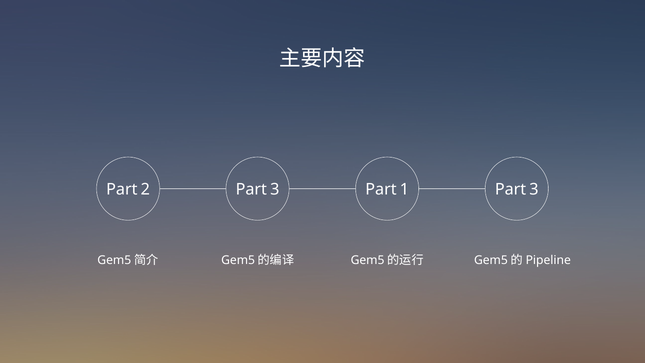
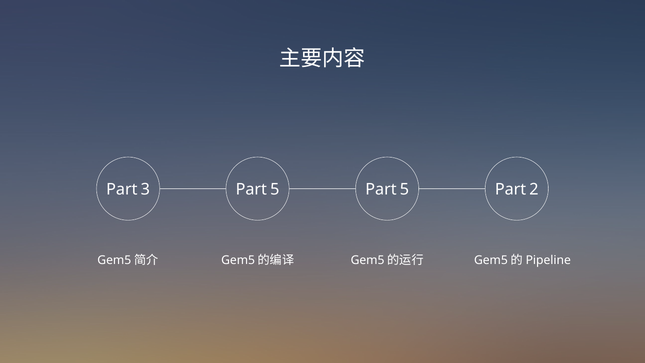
2: 2 -> 3
3 at (275, 190): 3 -> 5
1 at (404, 190): 1 -> 5
3 at (534, 190): 3 -> 2
